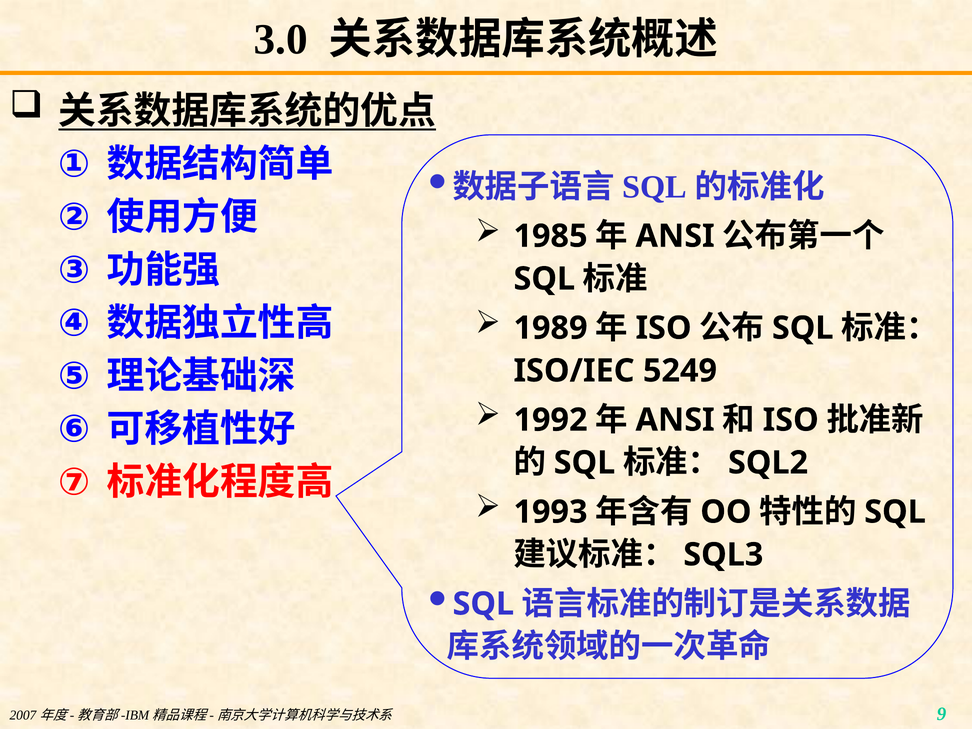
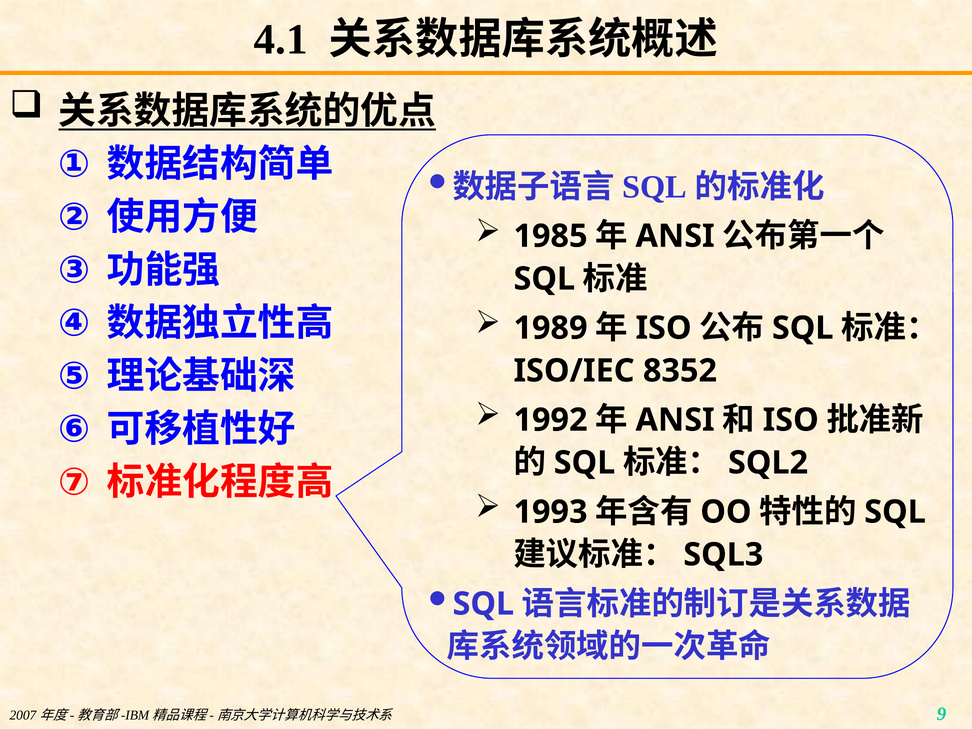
3.0: 3.0 -> 4.1
5249: 5249 -> 8352
